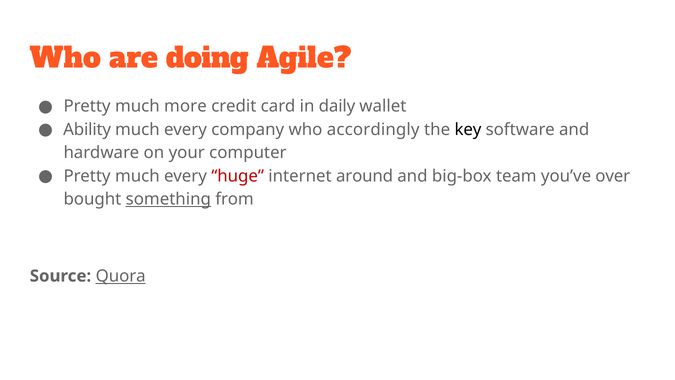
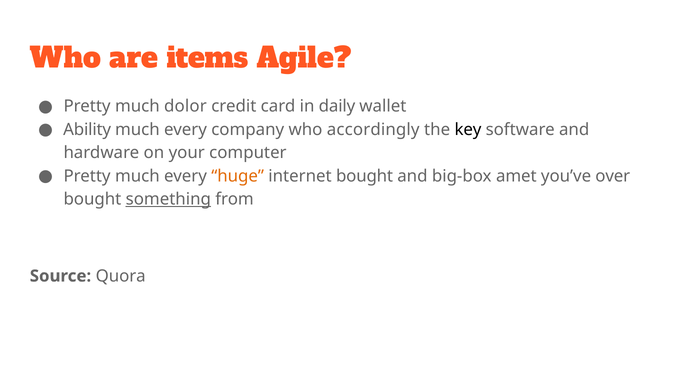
doing: doing -> items
more: more -> dolor
huge colour: red -> orange
internet around: around -> bought
team: team -> amet
Quora underline: present -> none
